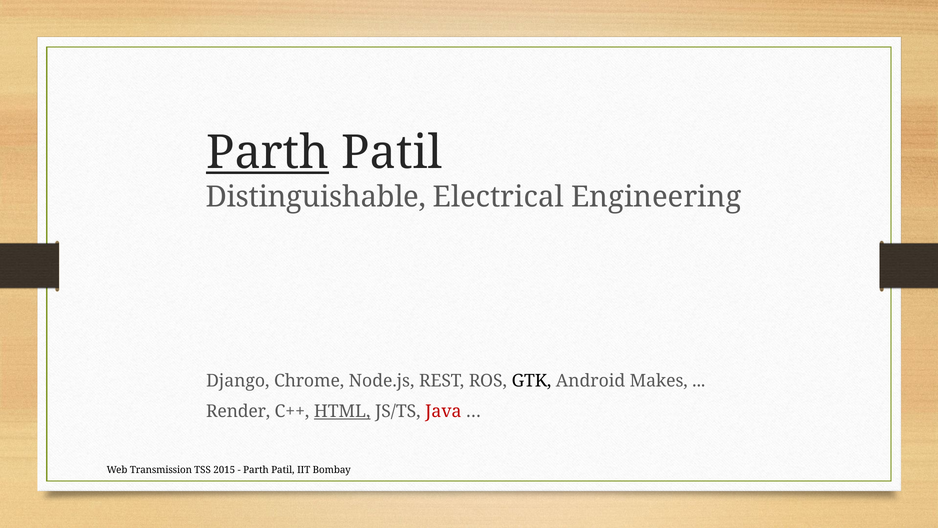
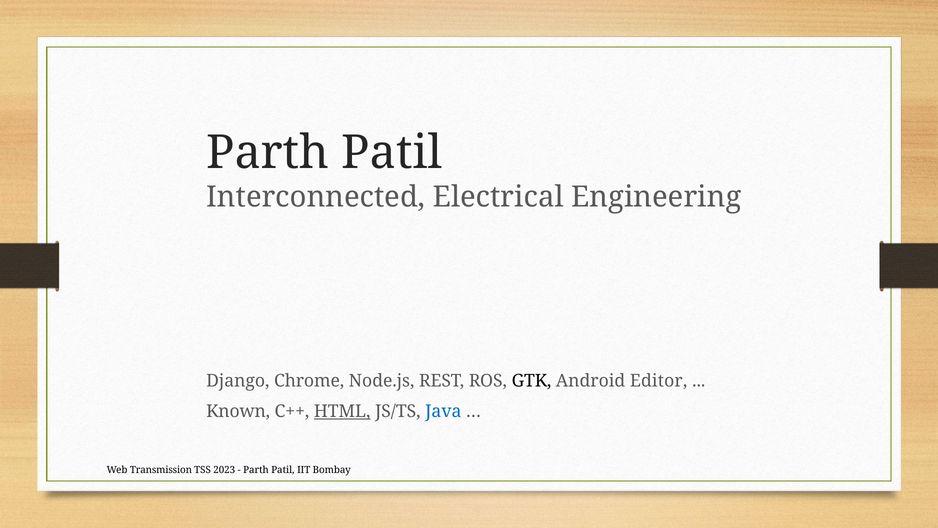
Parth at (268, 152) underline: present -> none
Distinguishable: Distinguishable -> Interconnected
Makes: Makes -> Editor
Render: Render -> Known
Java colour: red -> blue
2015: 2015 -> 2023
